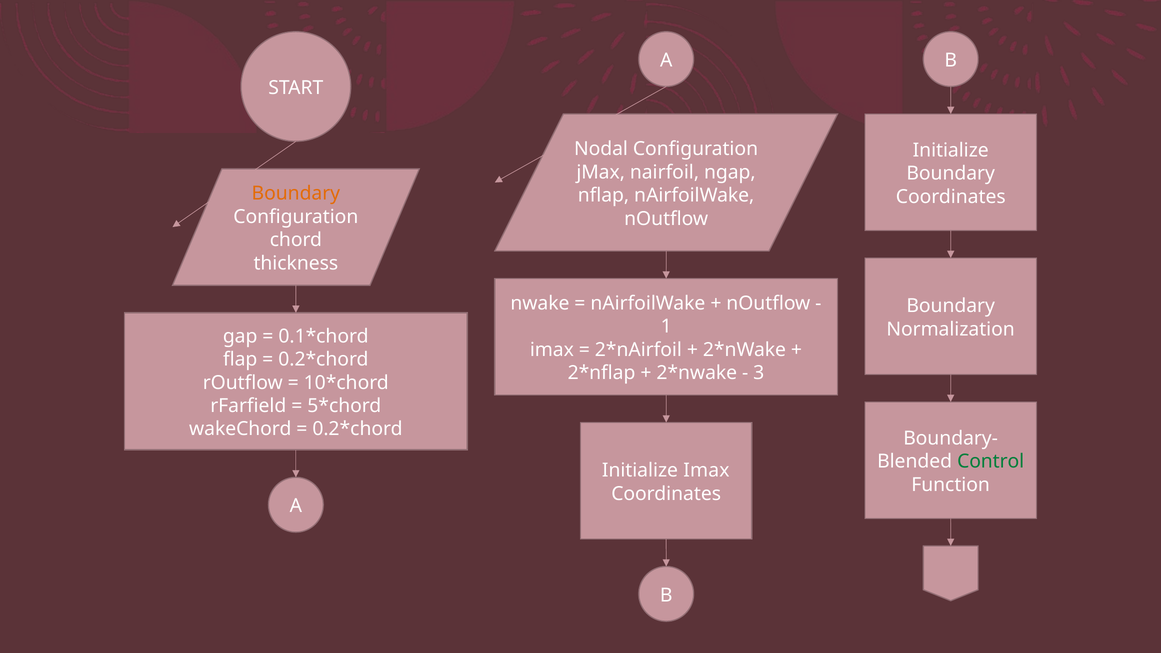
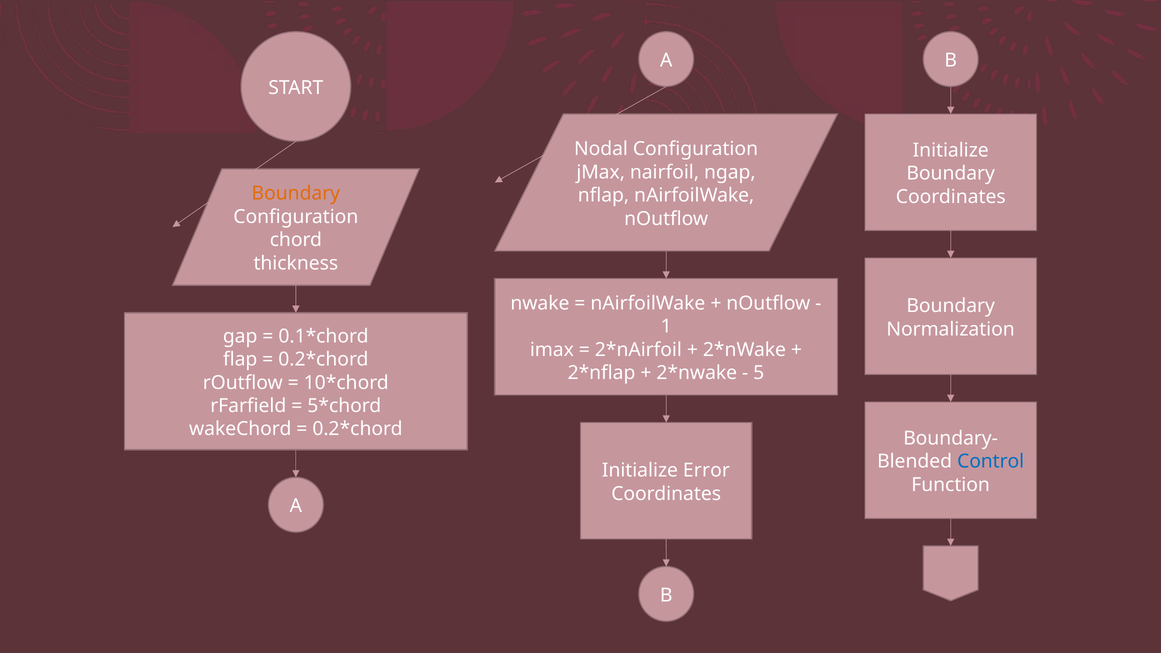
3: 3 -> 5
Control colour: green -> blue
Initialize Imax: Imax -> Error
